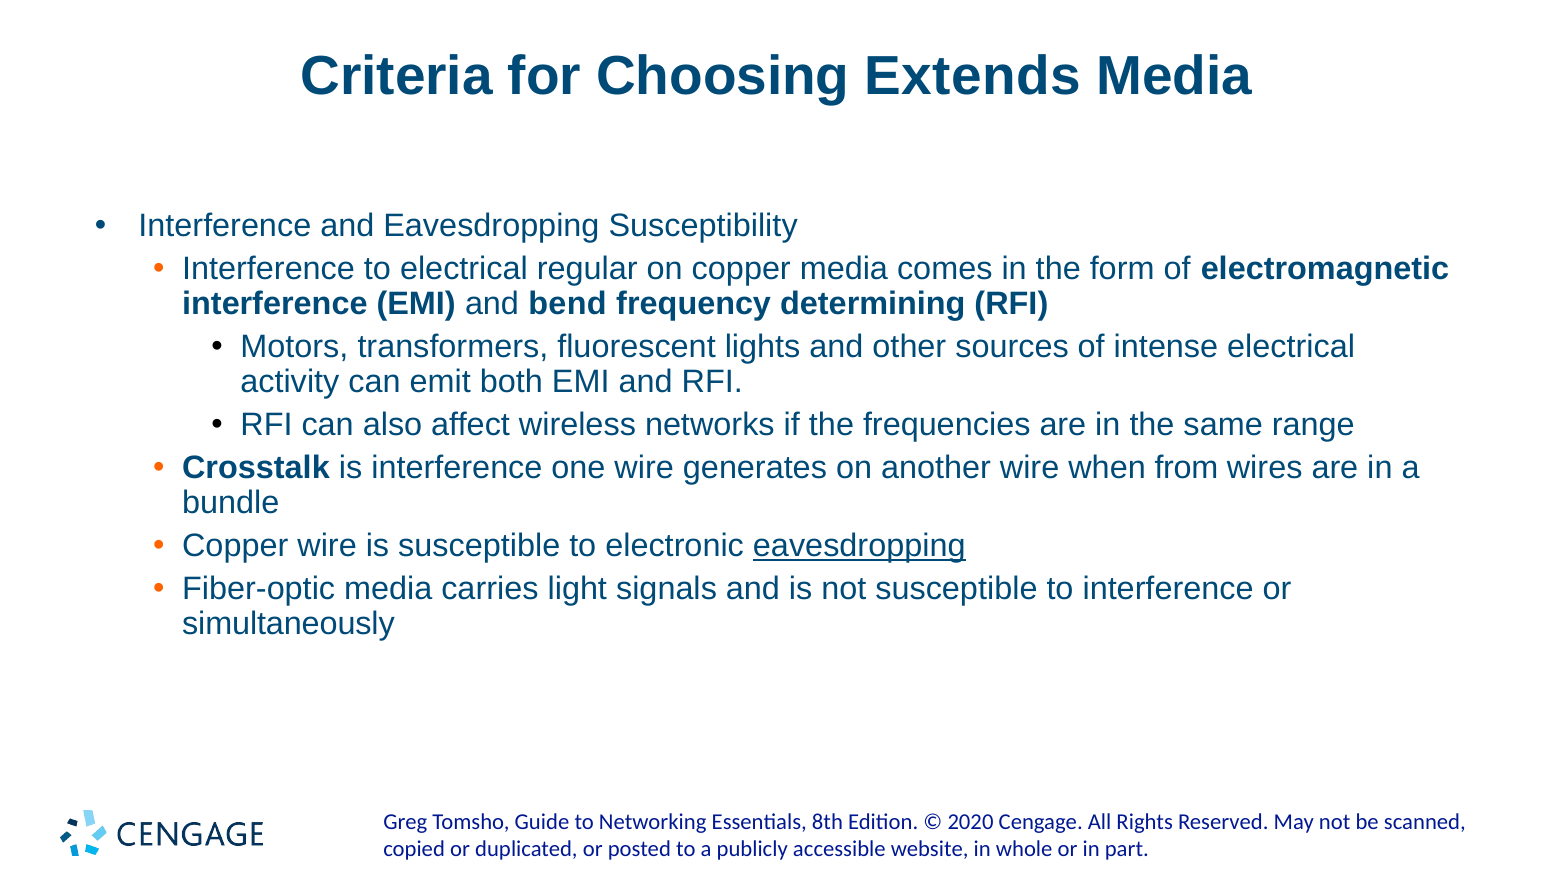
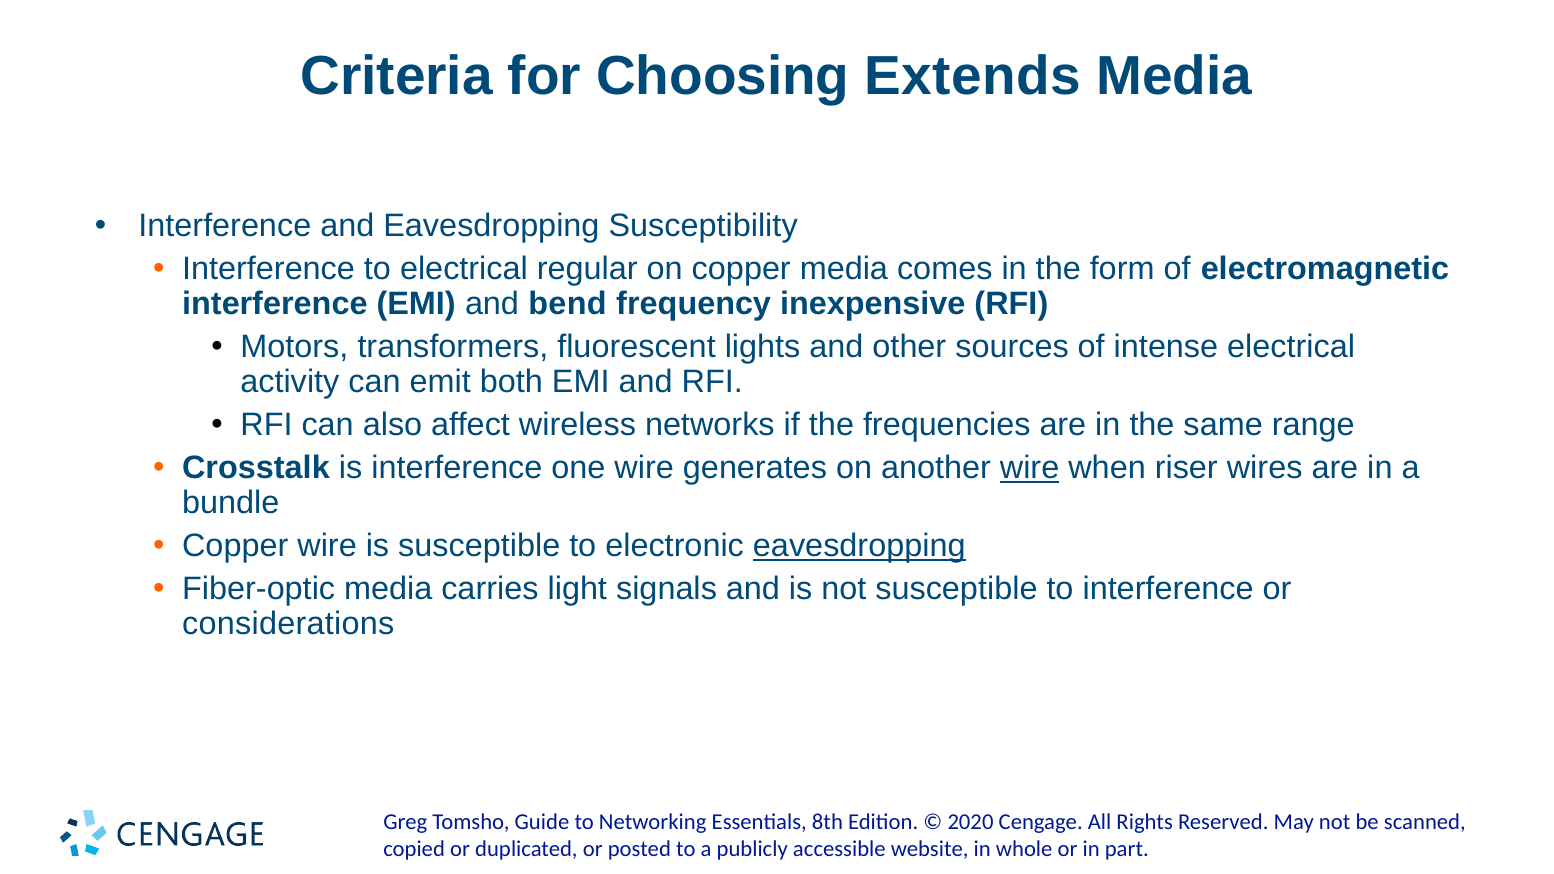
determining: determining -> inexpensive
wire at (1030, 468) underline: none -> present
from: from -> riser
simultaneously: simultaneously -> considerations
